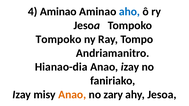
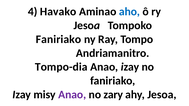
4 Aminao: Aminao -> Havako
Tompoko at (59, 39): Tompoko -> Faniriako
Hianao-dia: Hianao-dia -> Tompo-dia
Anao at (72, 95) colour: orange -> purple
